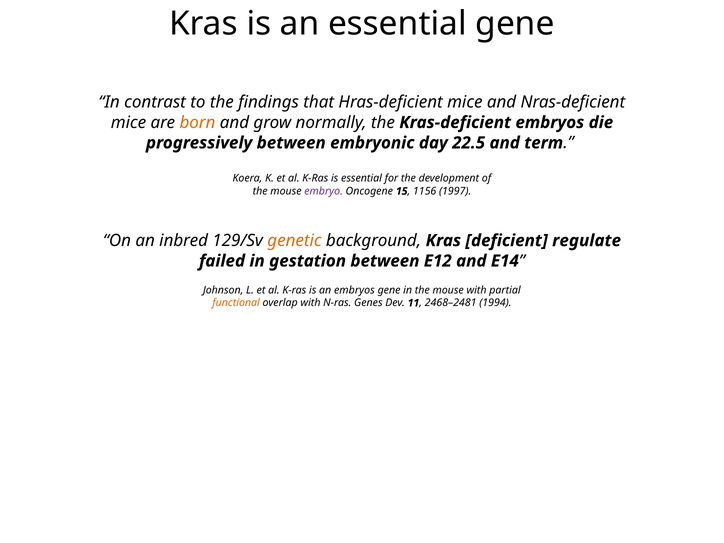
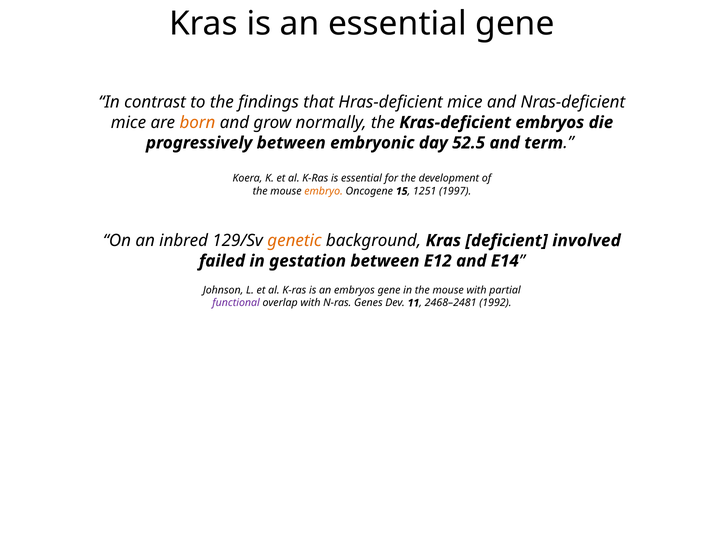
22.5: 22.5 -> 52.5
embryo colour: purple -> orange
1156: 1156 -> 1251
regulate: regulate -> involved
functional colour: orange -> purple
1994: 1994 -> 1992
